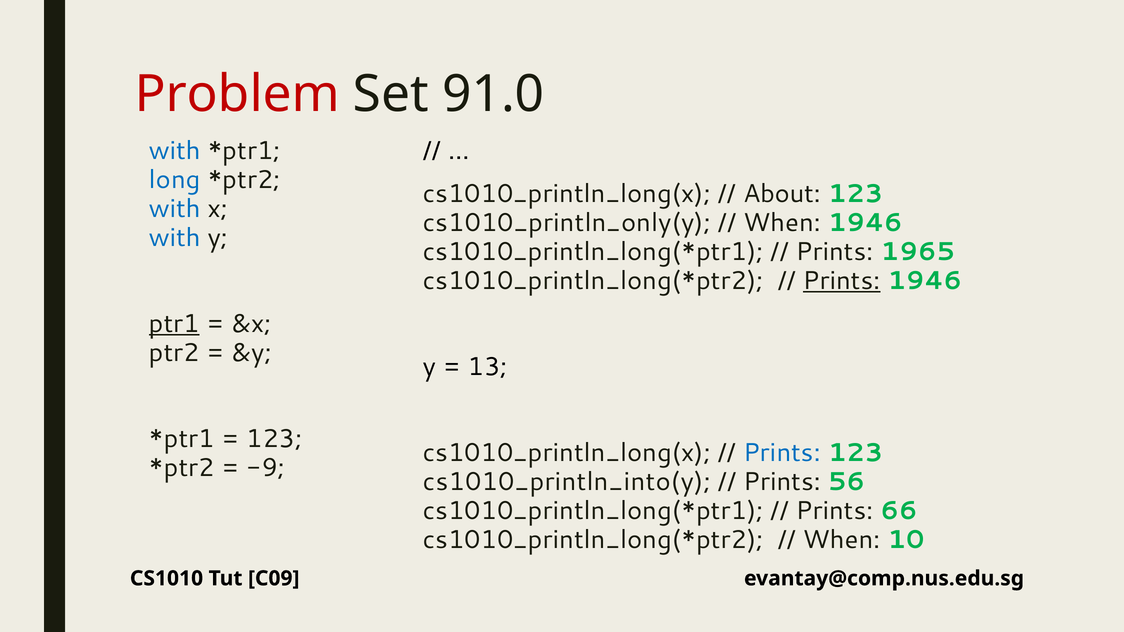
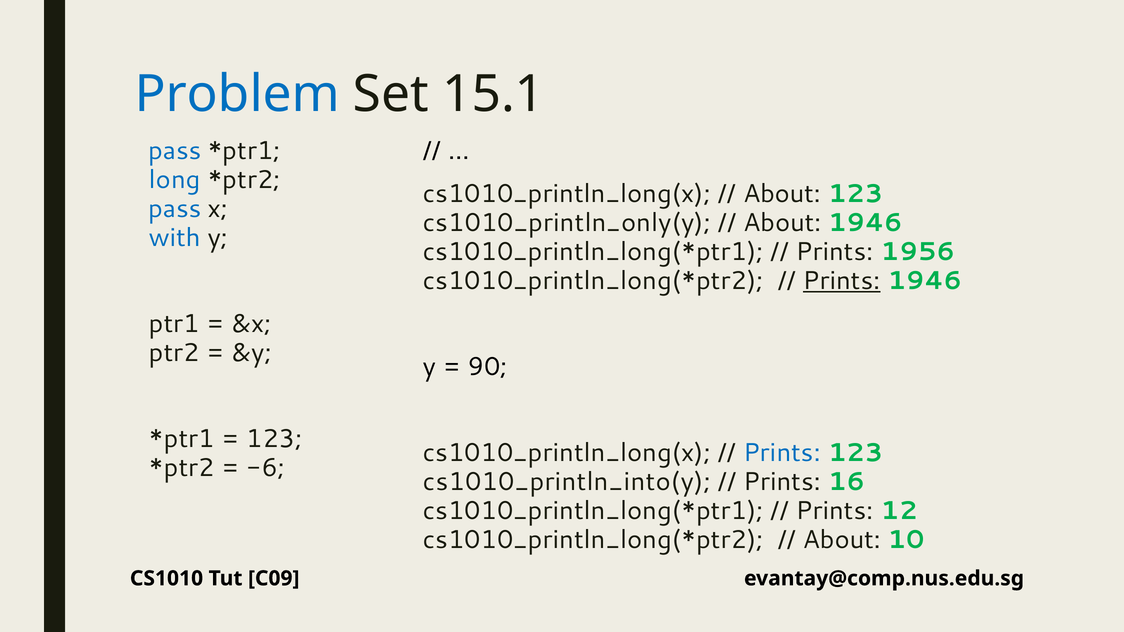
Problem colour: red -> blue
91.0: 91.0 -> 15.1
with at (175, 151): with -> pass
with at (175, 209): with -> pass
When at (782, 223): When -> About
1965: 1965 -> 1956
ptr1 underline: present -> none
13: 13 -> 90
-9: -9 -> -6
56: 56 -> 16
66: 66 -> 12
When at (842, 540): When -> About
